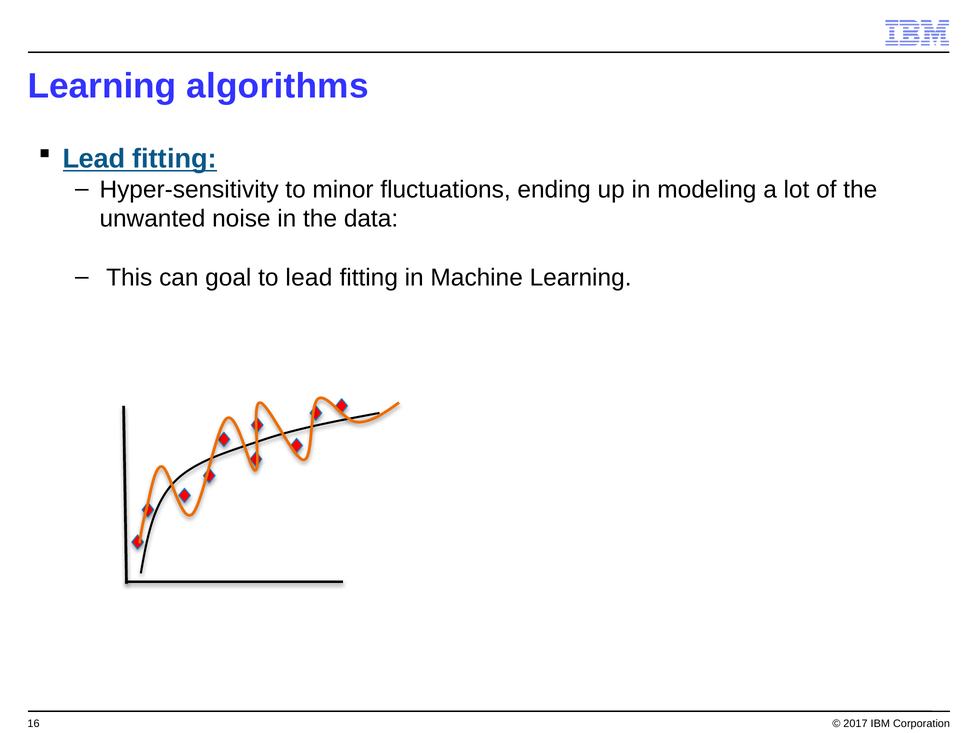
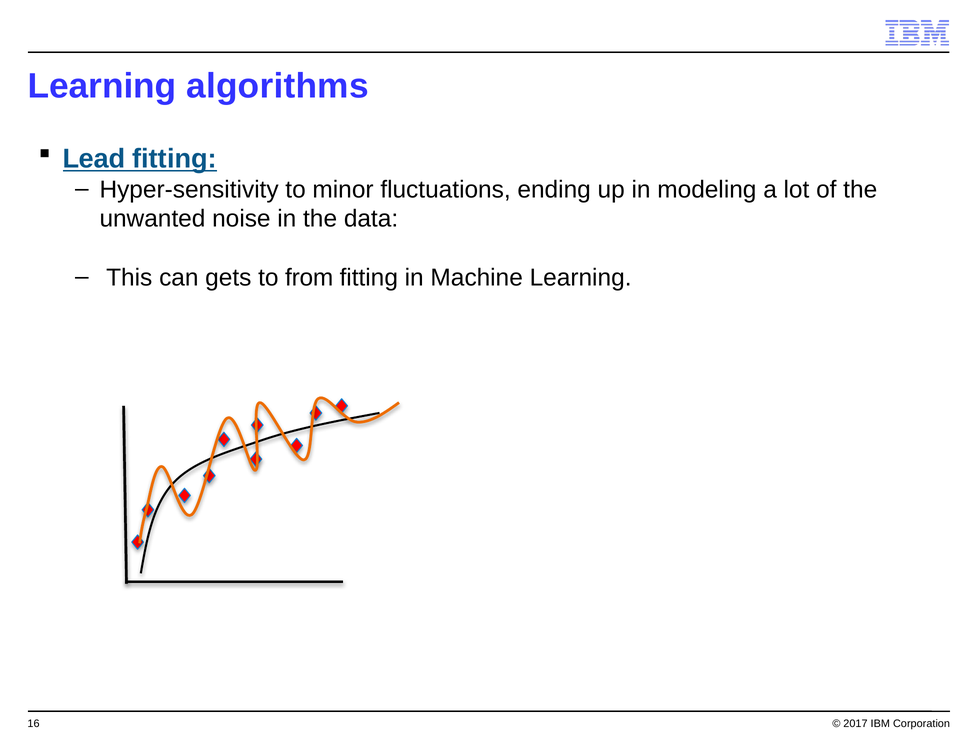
goal: goal -> gets
to lead: lead -> from
